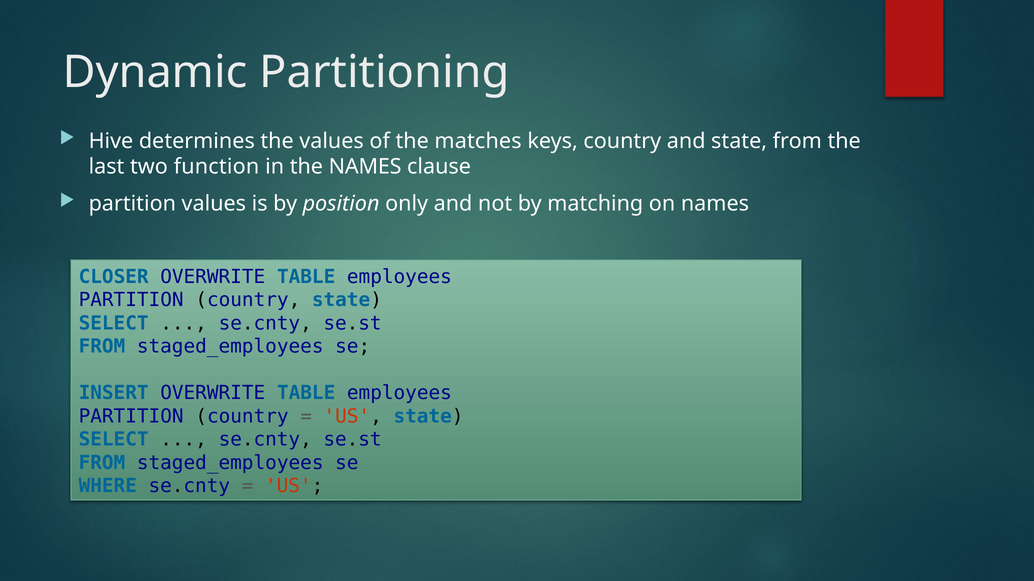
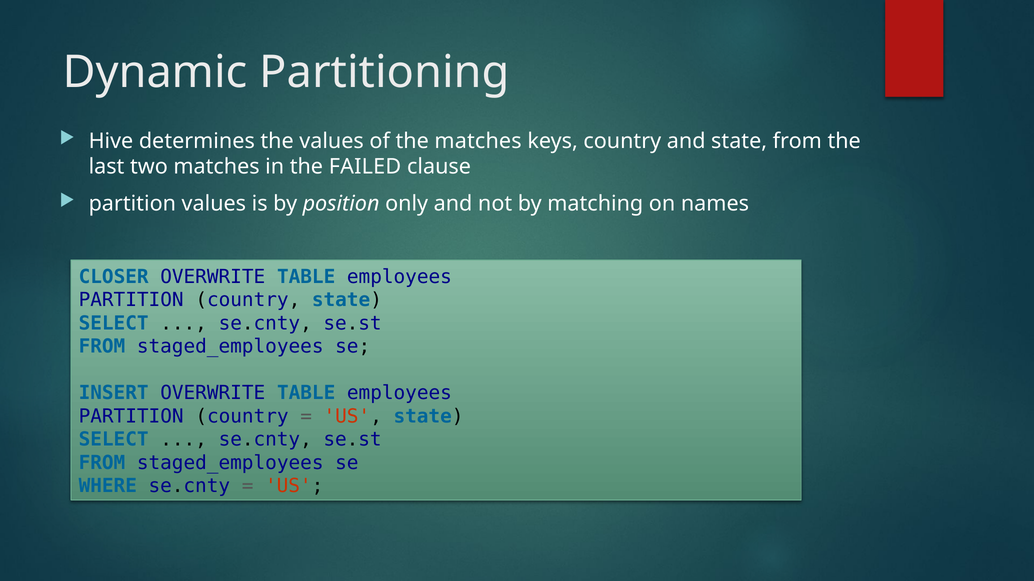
two function: function -> matches
the NAMES: NAMES -> FAILED
